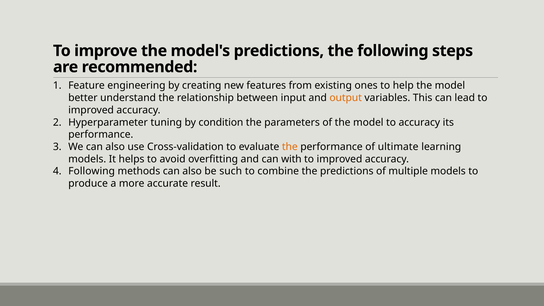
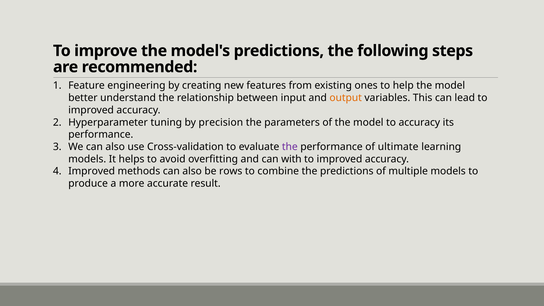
condition: condition -> precision
the at (290, 147) colour: orange -> purple
Following at (92, 171): Following -> Improved
such: such -> rows
